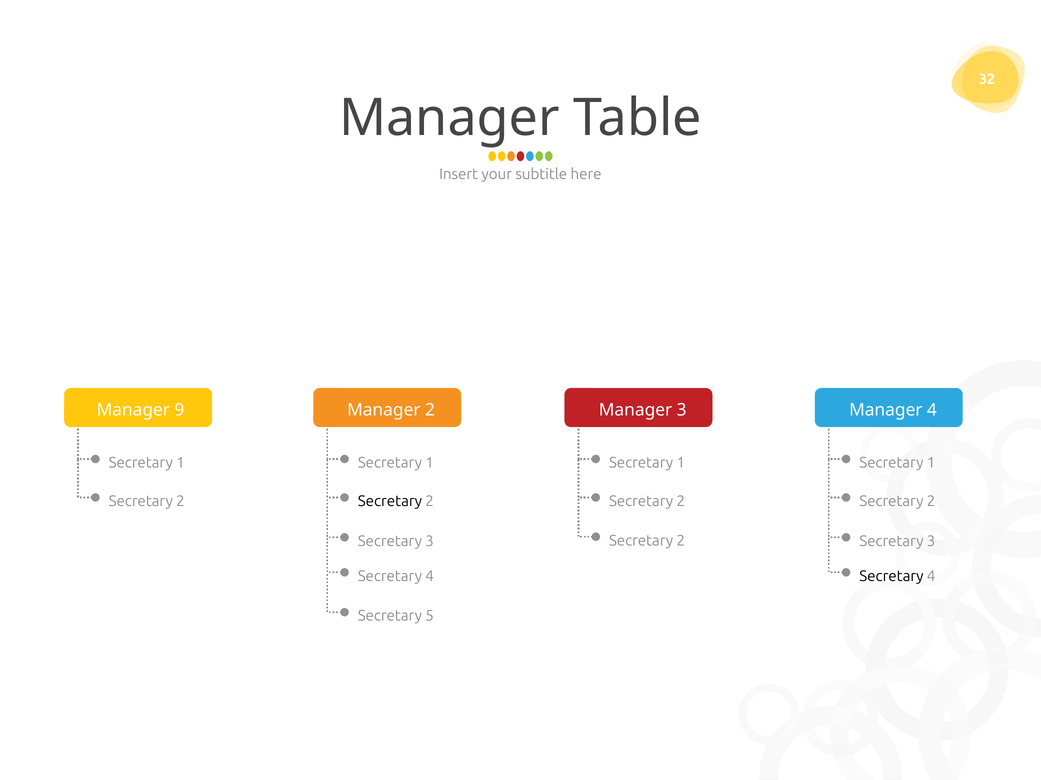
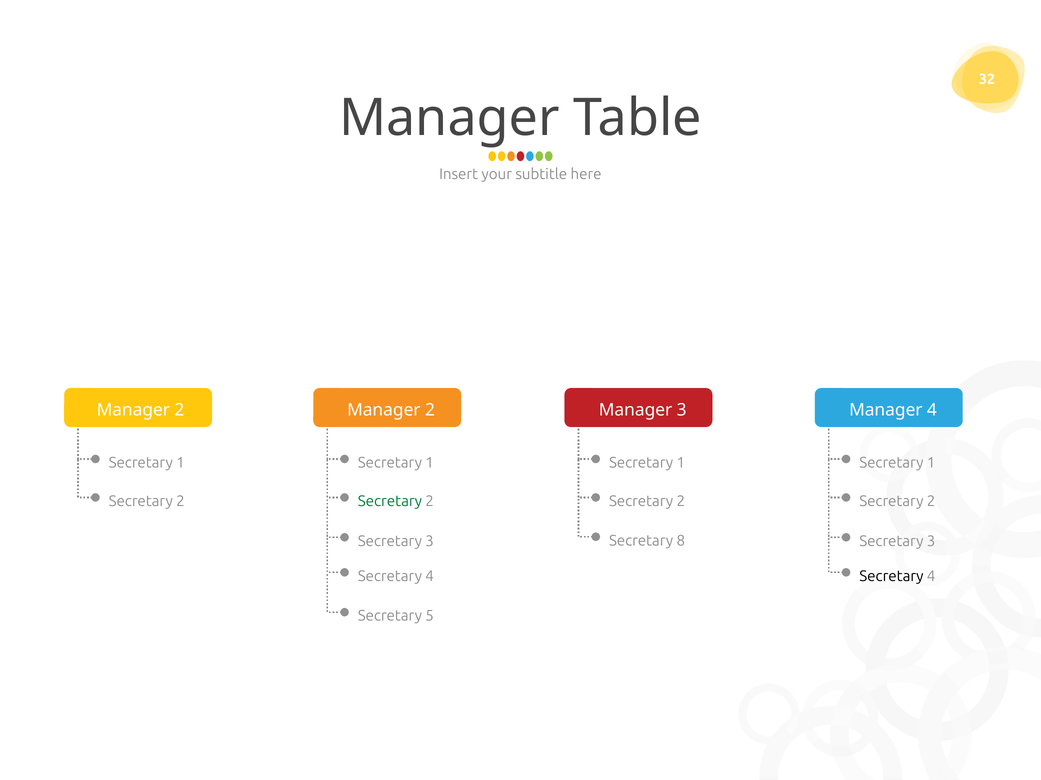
9 at (179, 410): 9 -> 2
Secretary at (390, 502) colour: black -> green
2 at (681, 541): 2 -> 8
